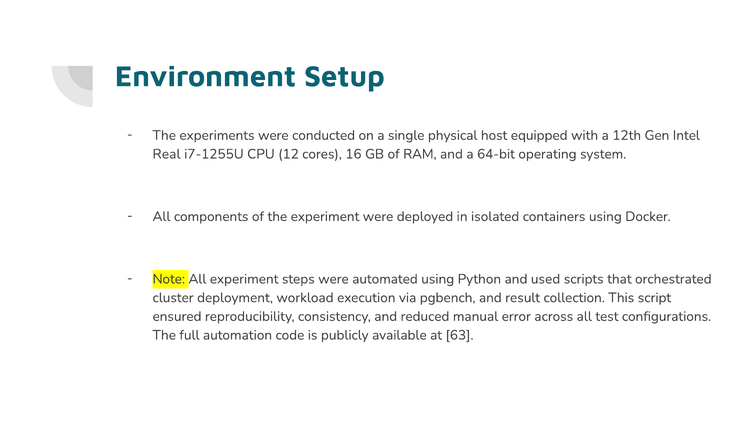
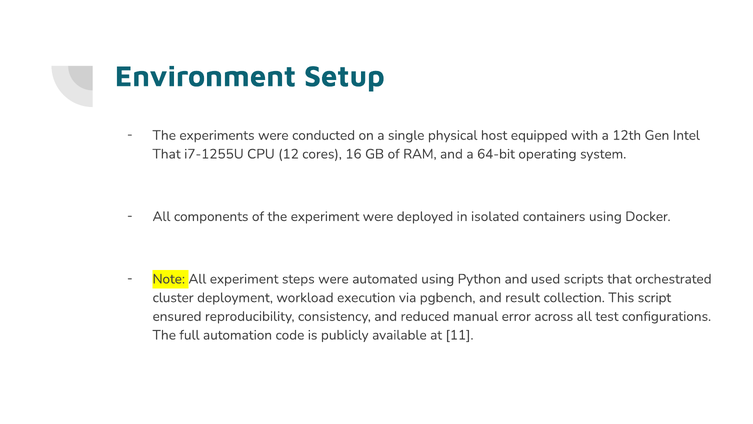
Real at (167, 154): Real -> That
63: 63 -> 11
